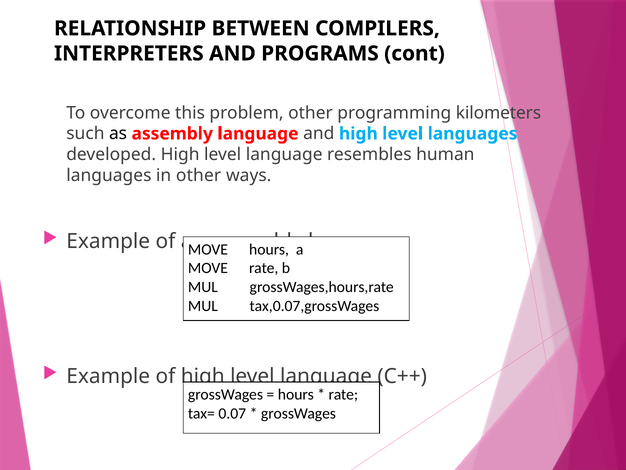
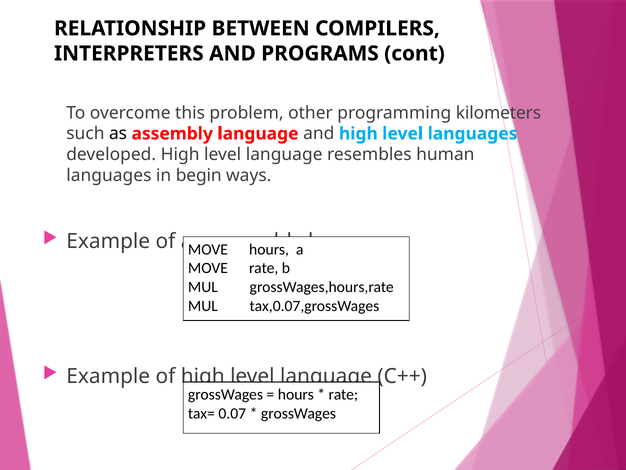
in other: other -> begin
